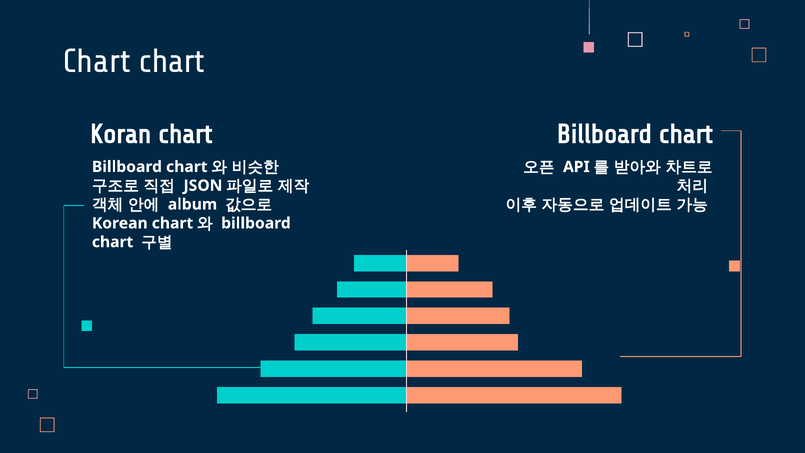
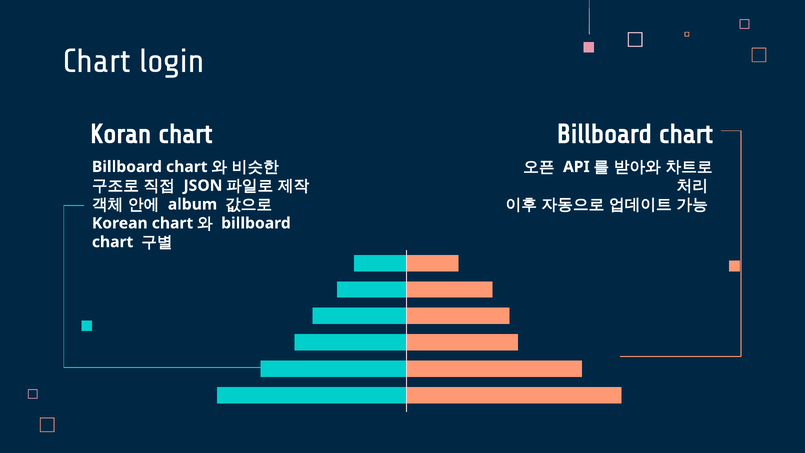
Chart chart: chart -> login
